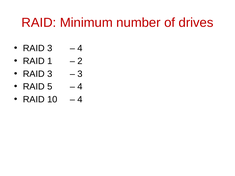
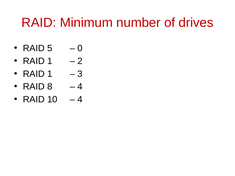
3 at (50, 48): 3 -> 5
4 at (80, 48): 4 -> 0
3 at (50, 74): 3 -> 1
5: 5 -> 8
